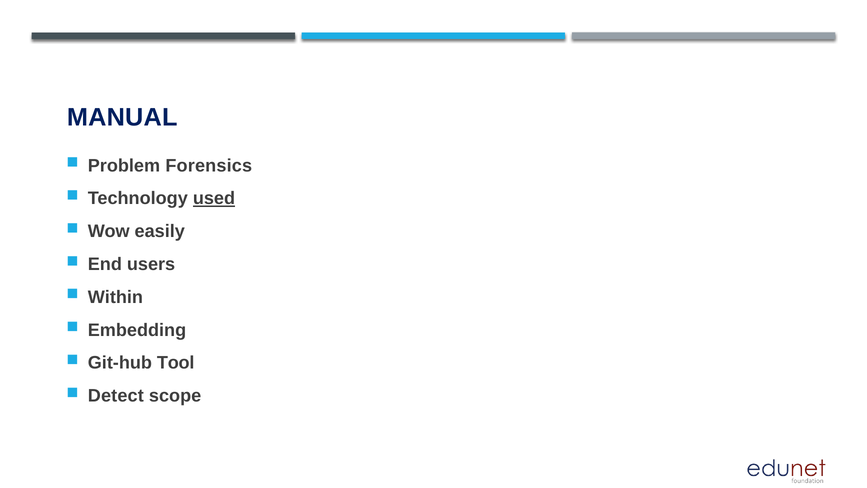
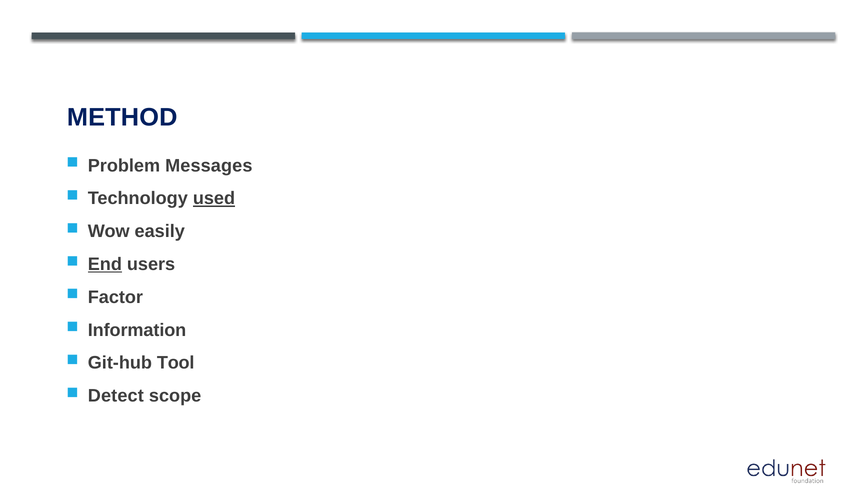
MANUAL: MANUAL -> METHOD
Forensics: Forensics -> Messages
End underline: none -> present
Within: Within -> Factor
Embedding: Embedding -> Information
